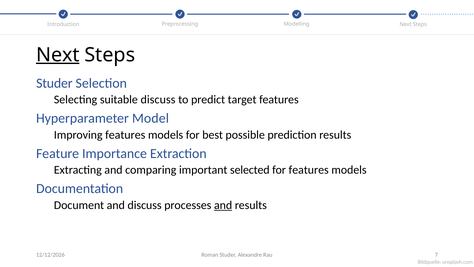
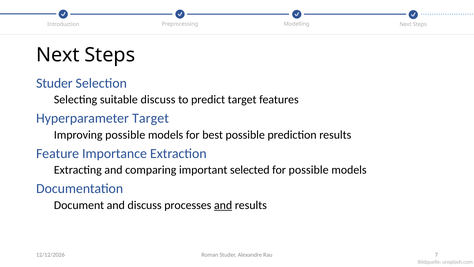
Next at (58, 55) underline: present -> none
Hyperparameter Model: Model -> Target
Improving features: features -> possible
for features: features -> possible
